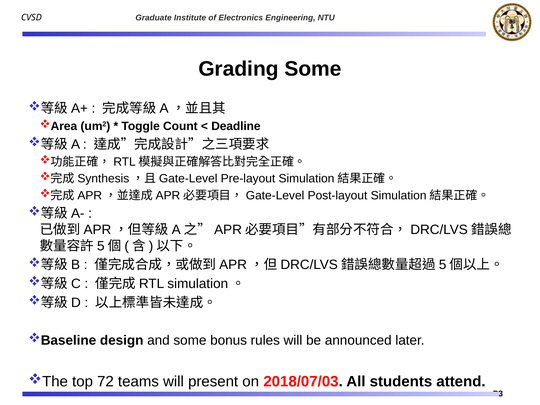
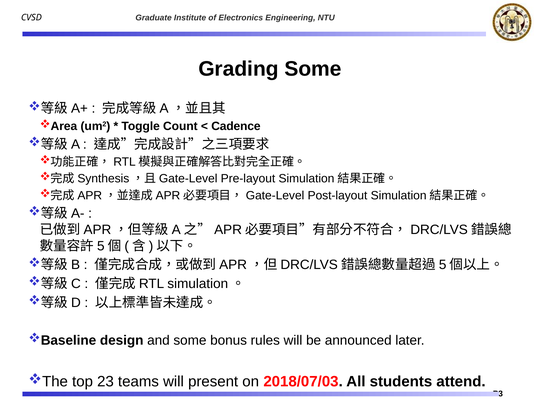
Deadline: Deadline -> Cadence
72: 72 -> 23
